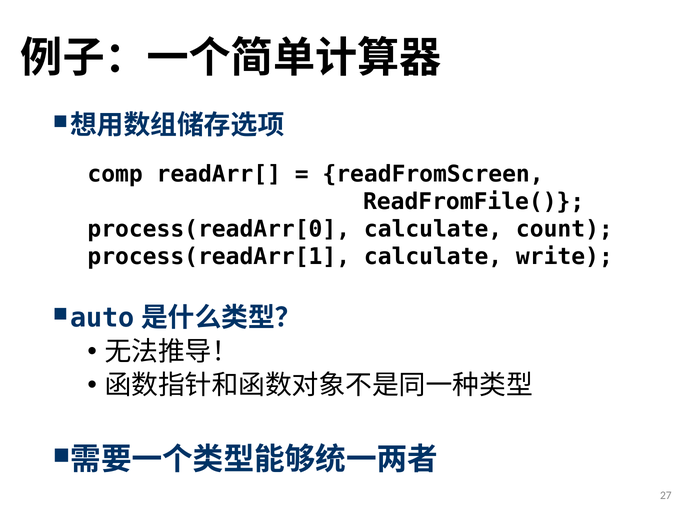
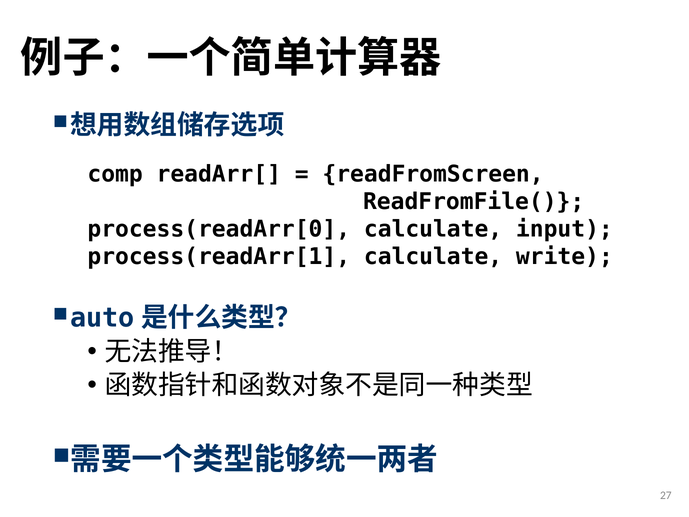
count: count -> input
